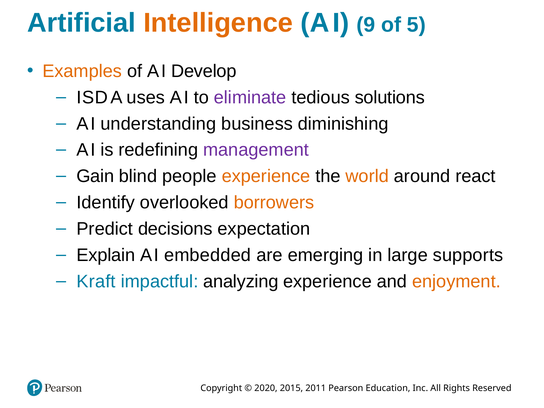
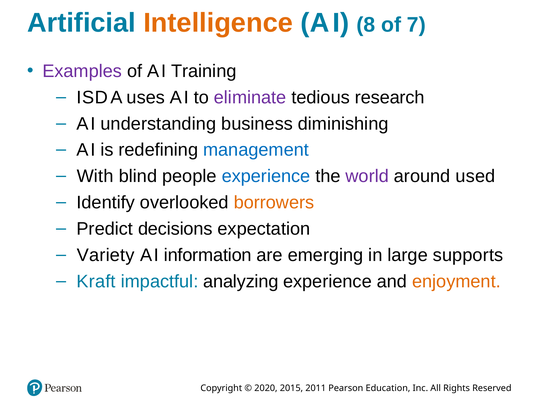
9: 9 -> 8
5: 5 -> 7
Examples colour: orange -> purple
Develop: Develop -> Training
solutions: solutions -> research
management colour: purple -> blue
Gain: Gain -> With
experience at (266, 176) colour: orange -> blue
world colour: orange -> purple
react: react -> used
Explain: Explain -> Variety
embedded: embedded -> information
